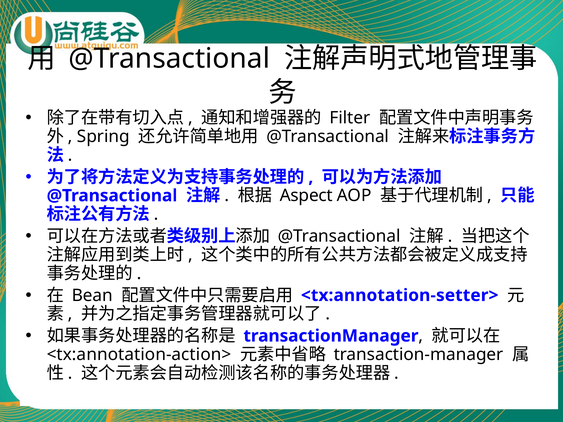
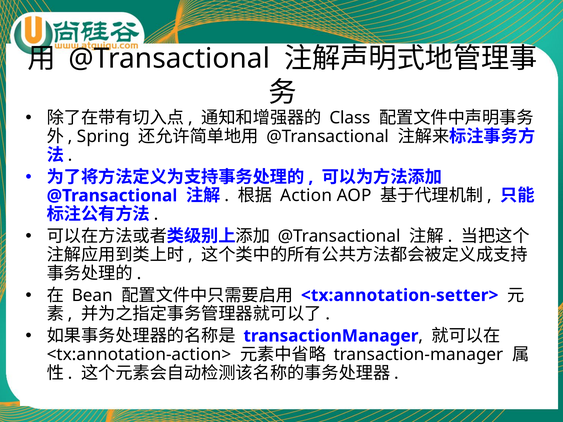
Filter: Filter -> Class
Aspect: Aspect -> Action
